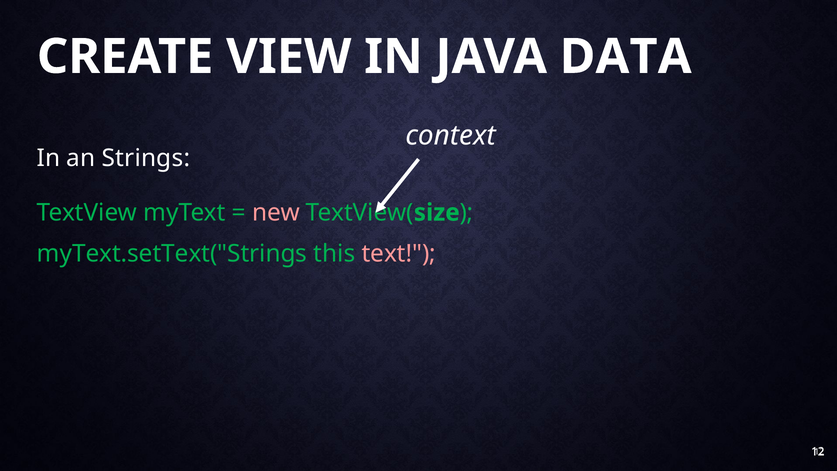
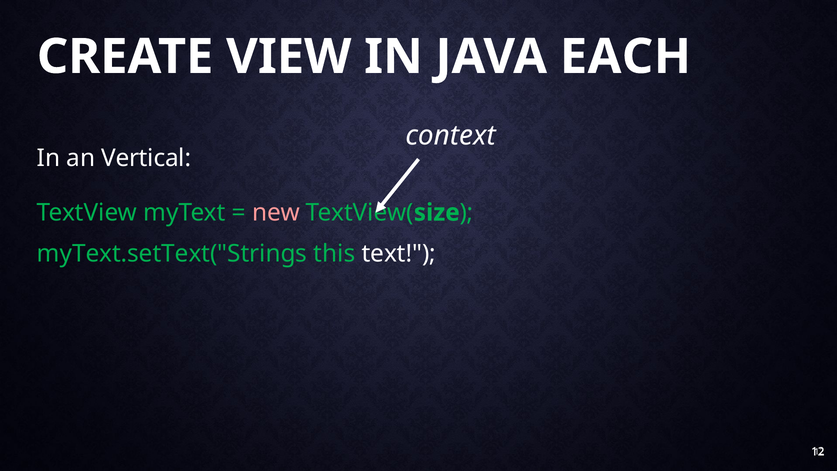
DATA: DATA -> EACH
Strings: Strings -> Vertical
text colour: pink -> white
